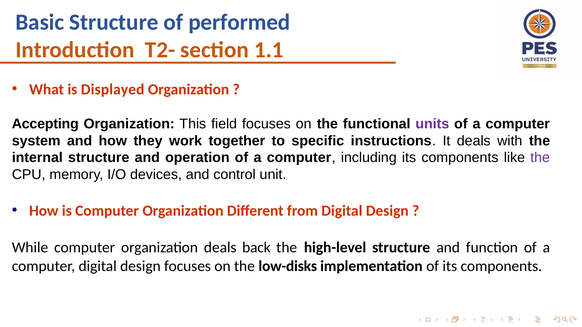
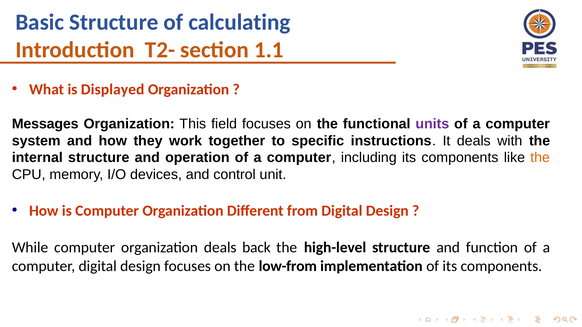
performed: performed -> calculating
Accepting: Accepting -> Messages
the at (540, 158) colour: purple -> orange
low-disks: low-disks -> low-from
